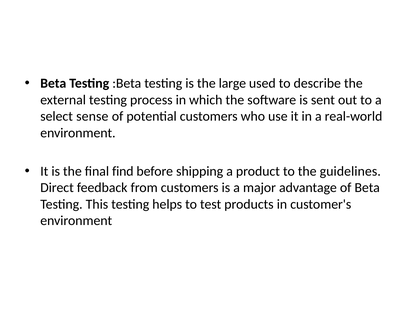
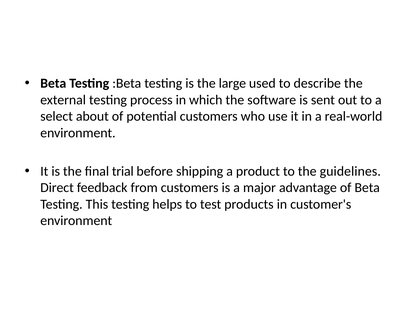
sense: sense -> about
find: find -> trial
